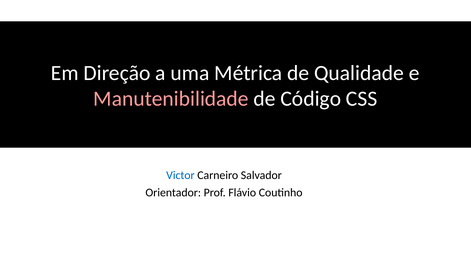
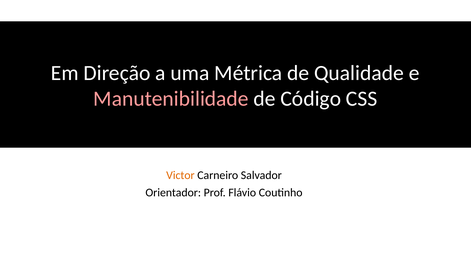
Victor colour: blue -> orange
